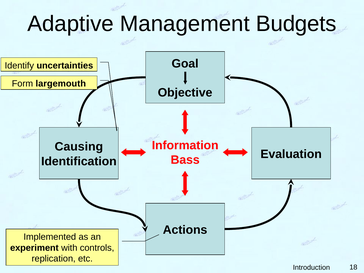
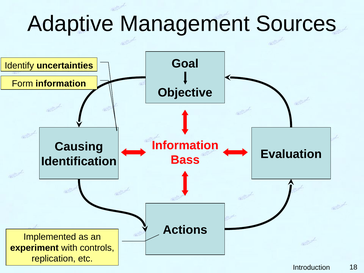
Budgets: Budgets -> Sources
Form largemouth: largemouth -> information
